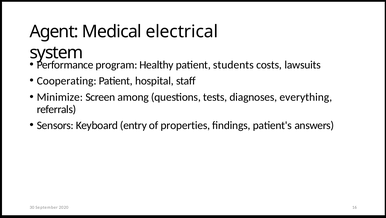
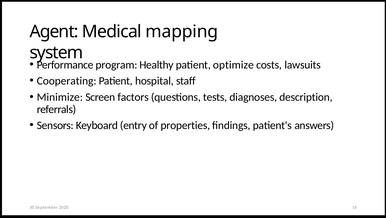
electrical: electrical -> mapping
students: students -> optimize
among: among -> factors
everything: everything -> description
